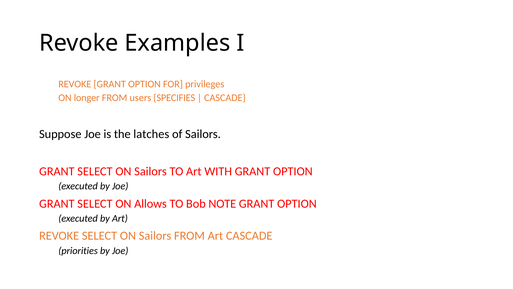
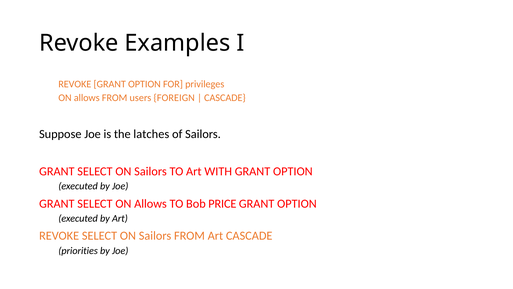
longer at (87, 98): longer -> allows
SPECIFIES: SPECIFIES -> FOREIGN
NOTE: NOTE -> PRICE
